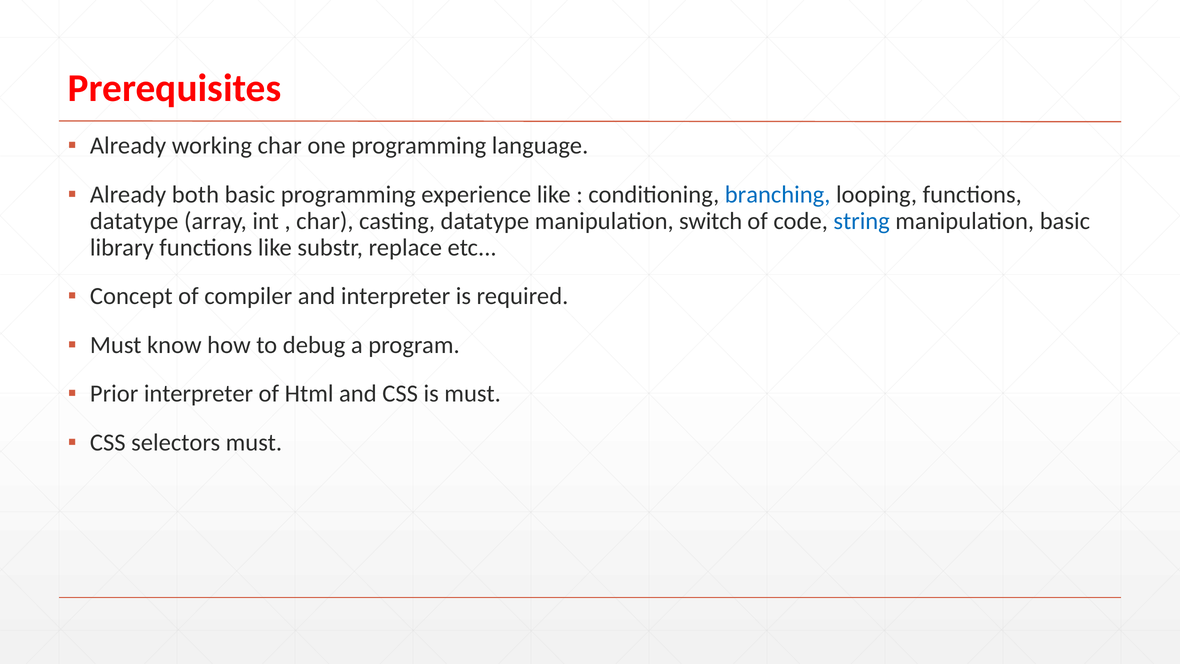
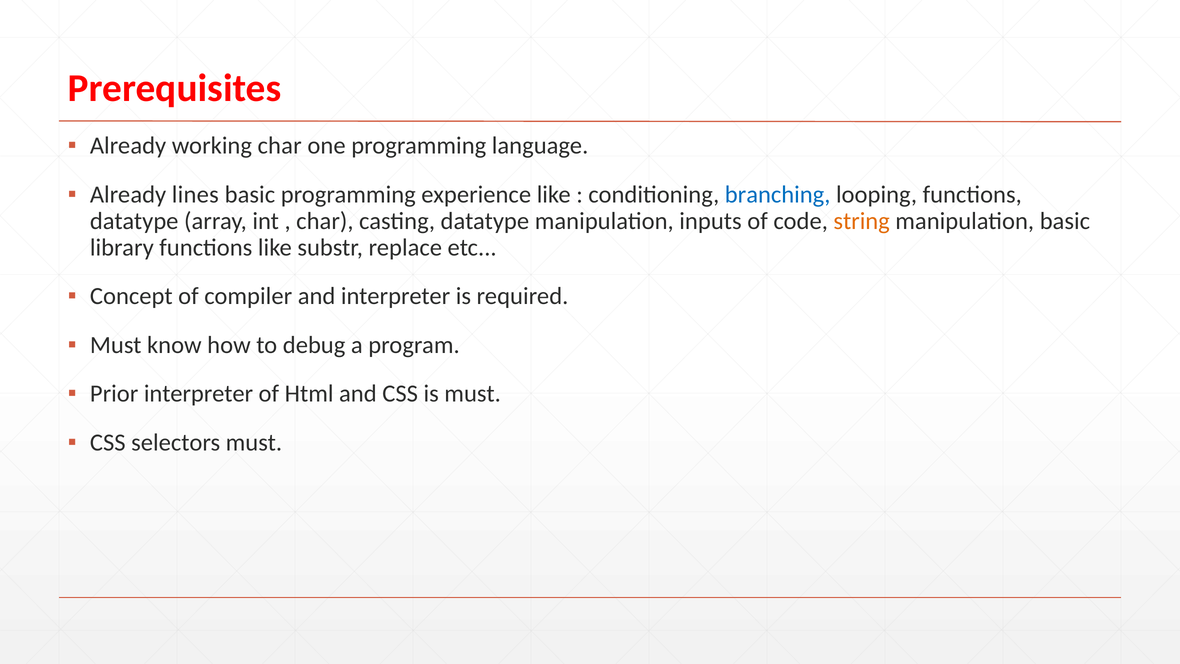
both: both -> lines
switch: switch -> inputs
string colour: blue -> orange
